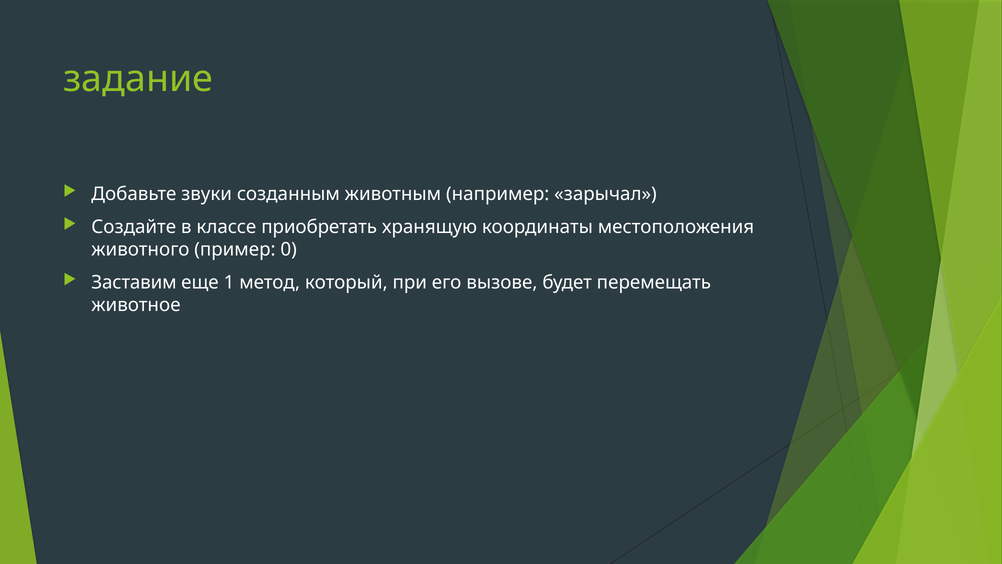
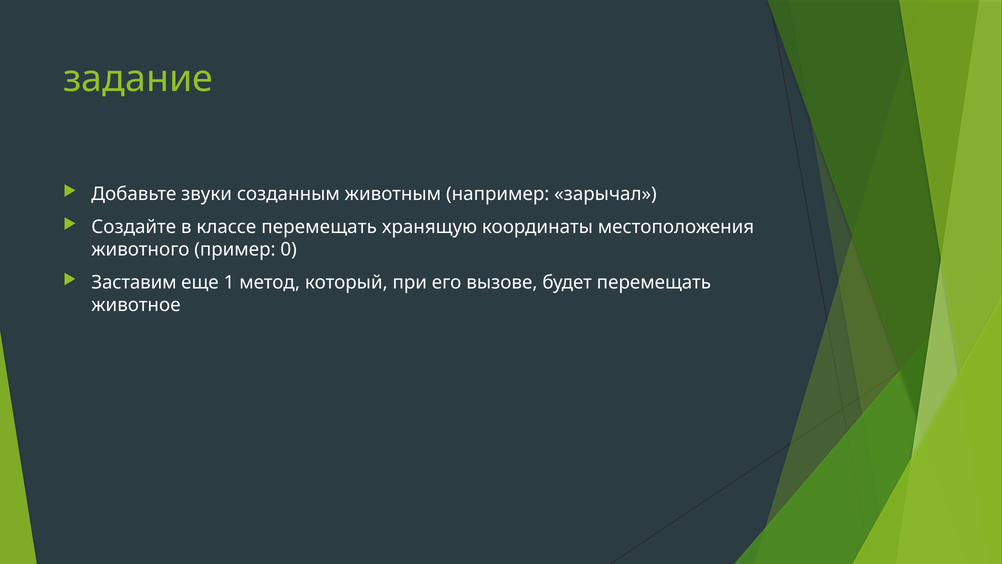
классе приобретать: приобретать -> перемещать
